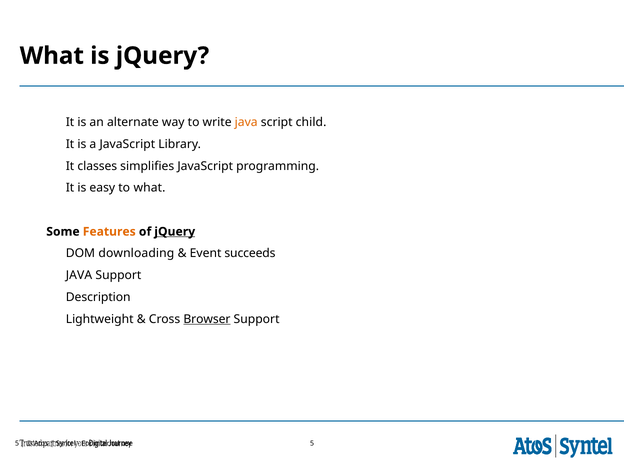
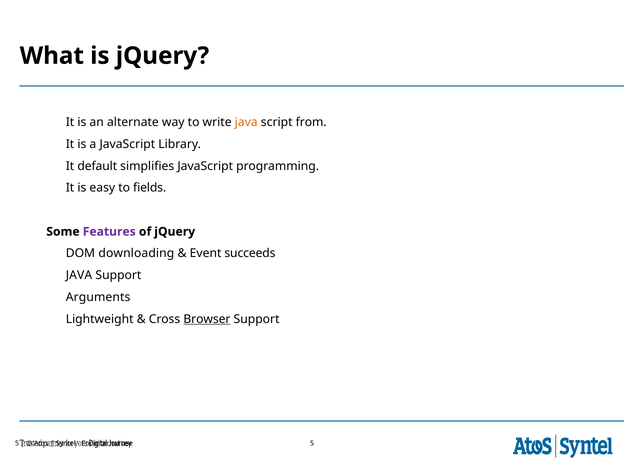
child: child -> from
classes: classes -> default
to what: what -> fields
Features colour: orange -> purple
jQuery at (175, 232) underline: present -> none
Description: Description -> Arguments
